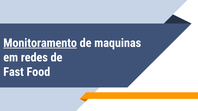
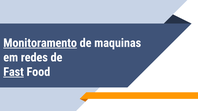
Fast underline: none -> present
